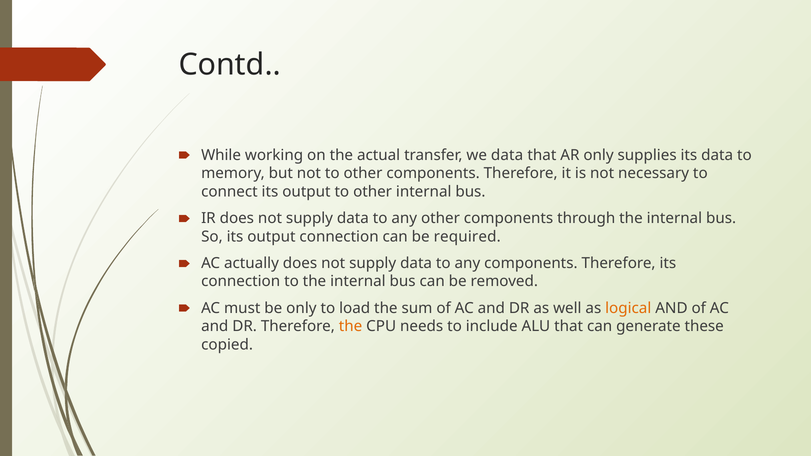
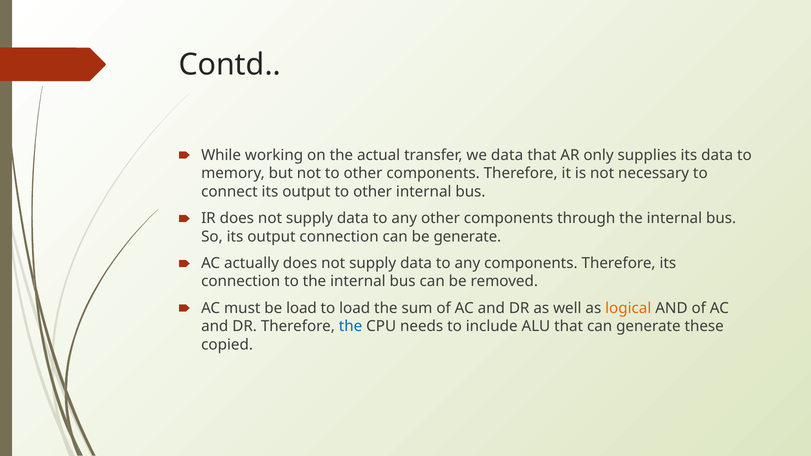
be required: required -> generate
be only: only -> load
the at (351, 326) colour: orange -> blue
